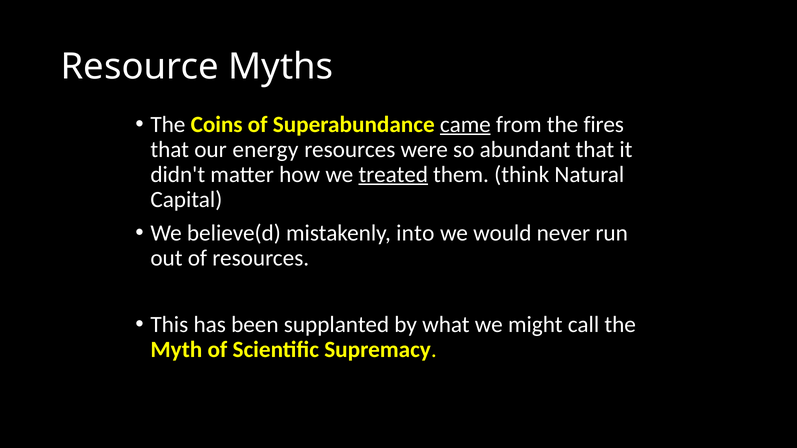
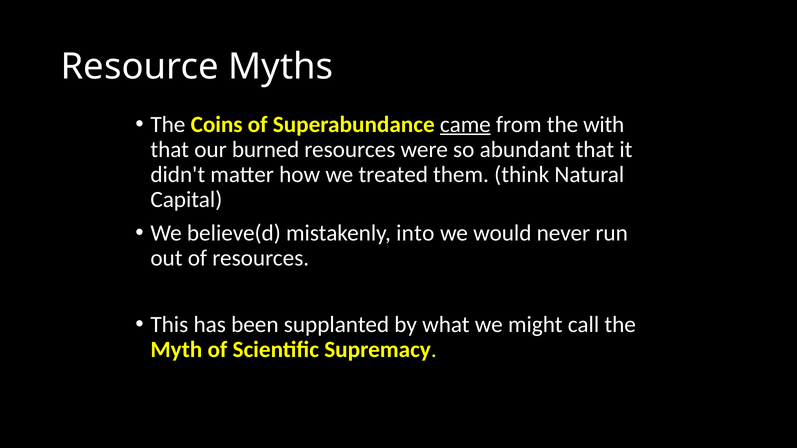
fires: fires -> with
energy: energy -> burned
treated underline: present -> none
